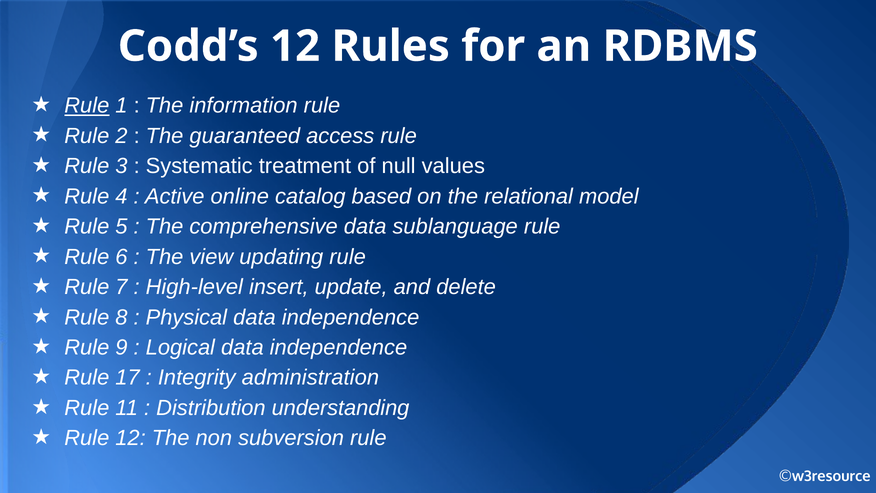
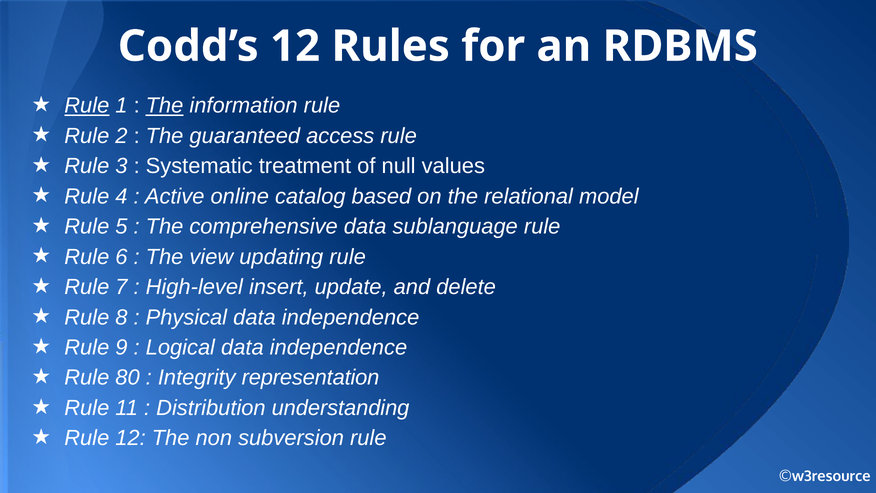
The at (164, 106) underline: none -> present
17: 17 -> 80
administration: administration -> representation
